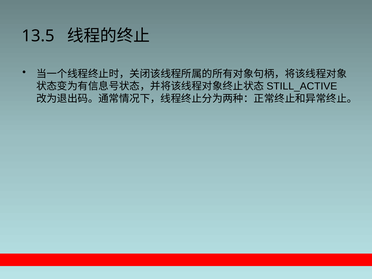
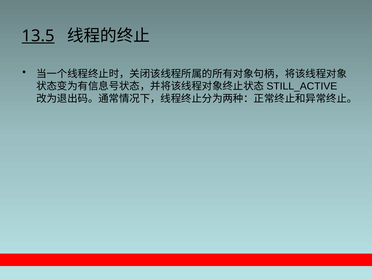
13.5 underline: none -> present
